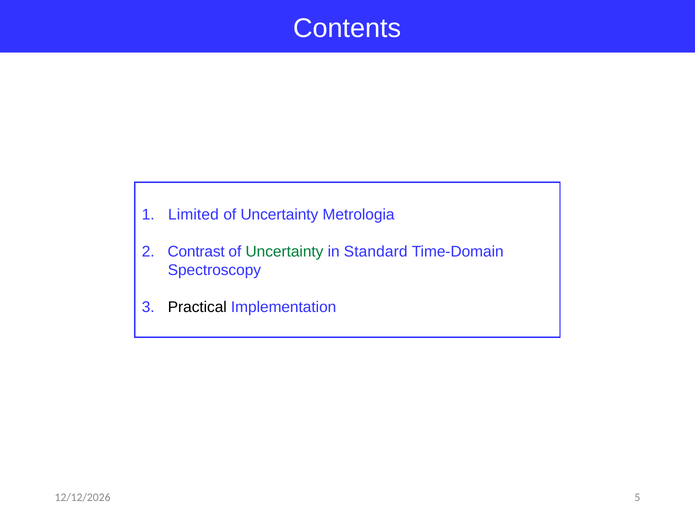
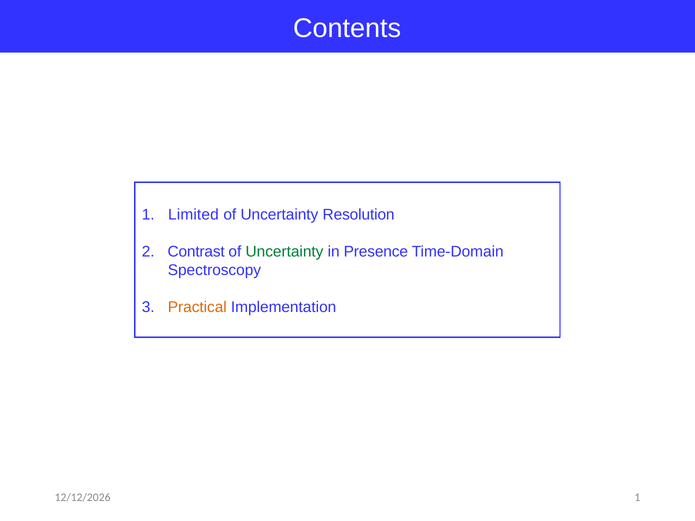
Metrologia: Metrologia -> Resolution
Standard: Standard -> Presence
Practical colour: black -> orange
5 at (637, 498): 5 -> 1
